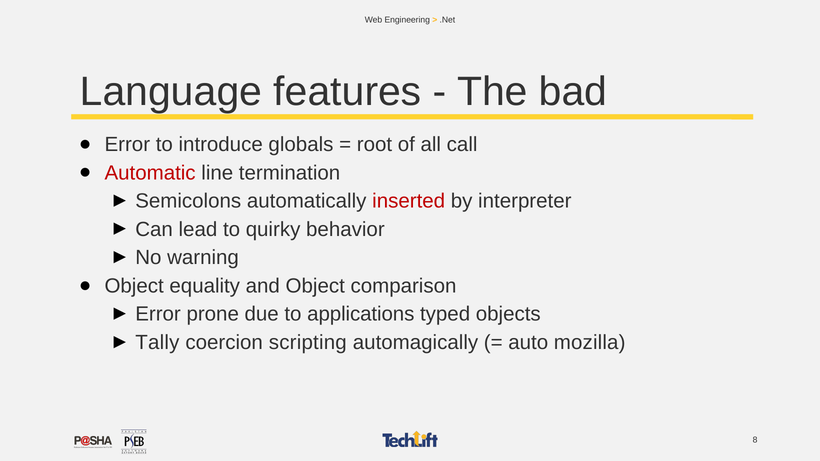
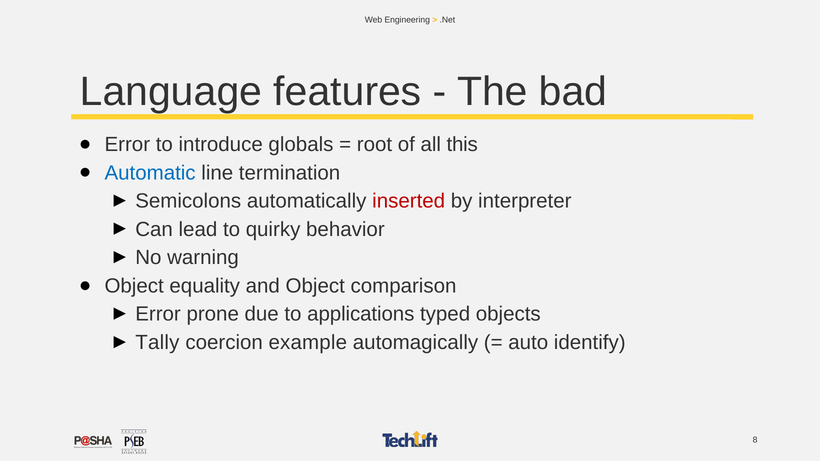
call: call -> this
Automatic colour: red -> blue
scripting: scripting -> example
mozilla: mozilla -> identify
